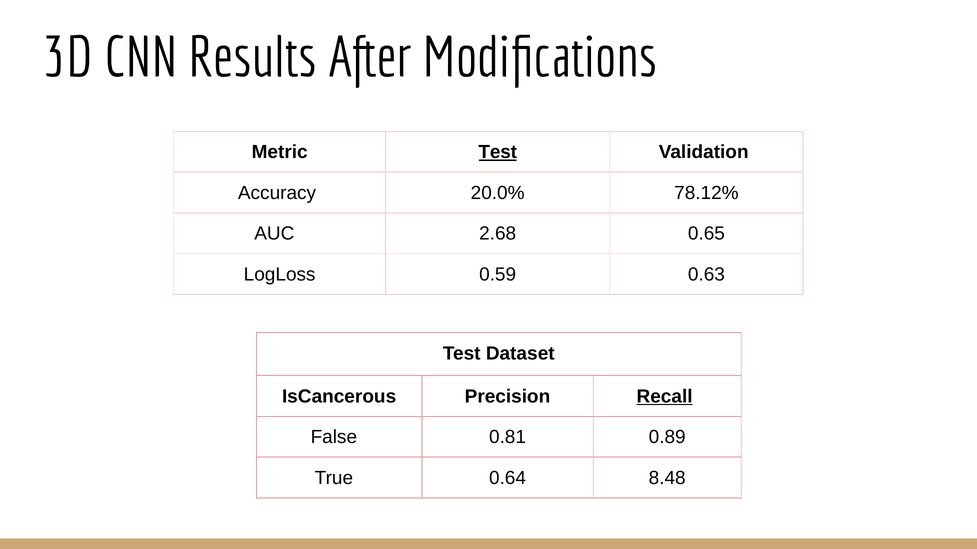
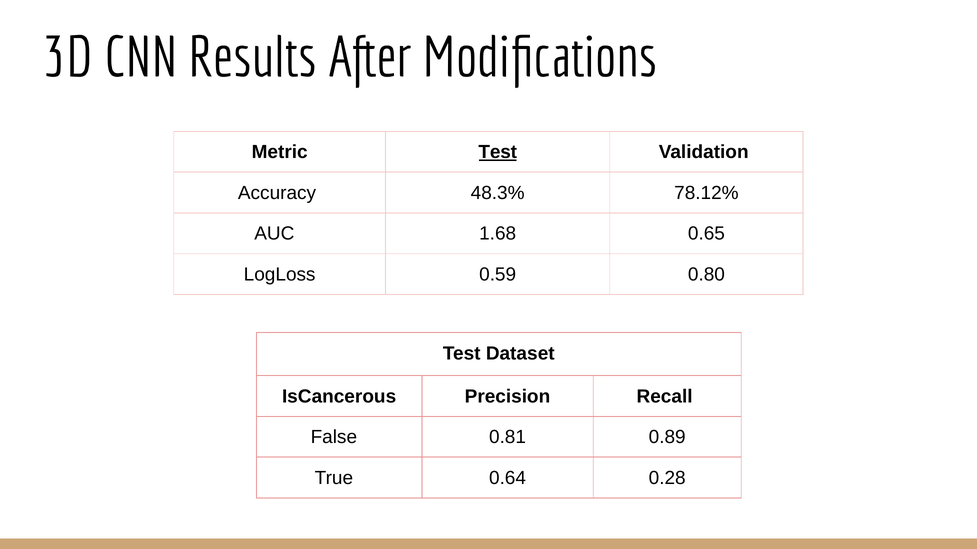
20.0%: 20.0% -> 48.3%
2.68: 2.68 -> 1.68
0.63: 0.63 -> 0.80
Recall underline: present -> none
8.48: 8.48 -> 0.28
